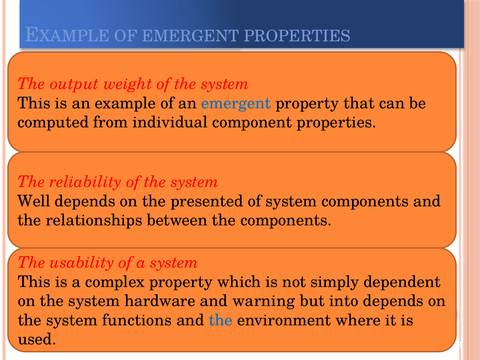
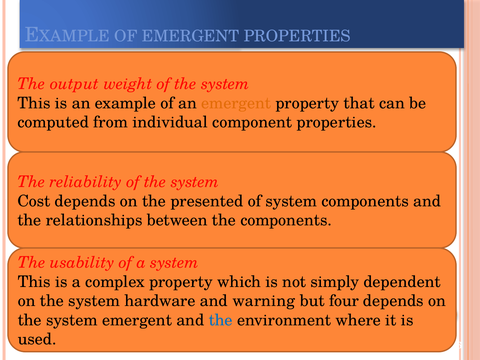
emergent at (236, 103) colour: blue -> orange
Well: Well -> Cost
into: into -> four
system functions: functions -> emergent
